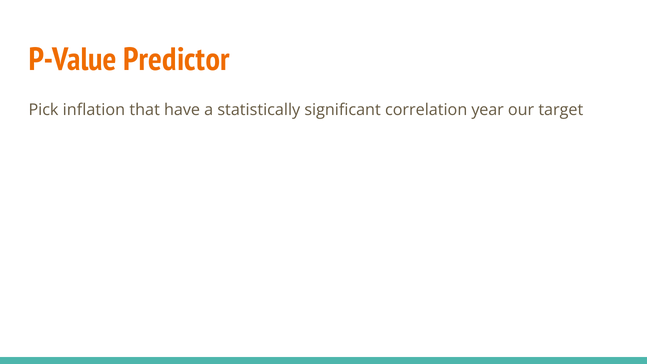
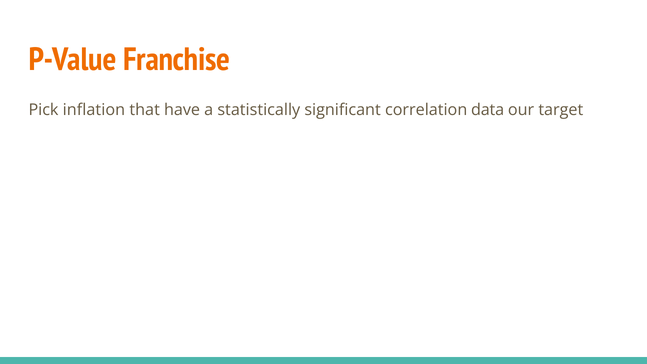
Predictor: Predictor -> Franchise
year: year -> data
